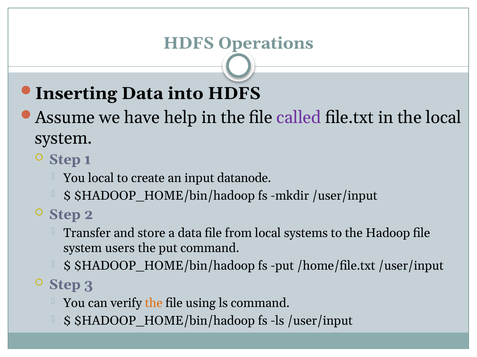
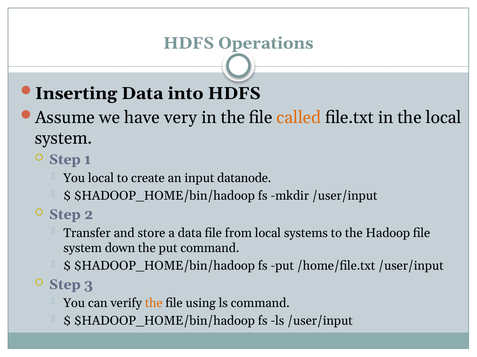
help: help -> very
called colour: purple -> orange
users: users -> down
